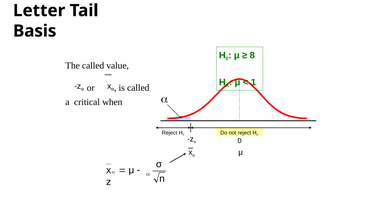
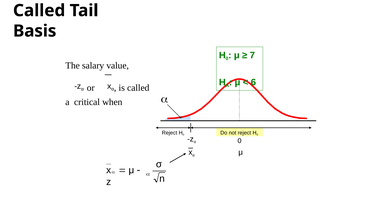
Letter at (39, 11): Letter -> Called
8: 8 -> 7
The called: called -> salary
1: 1 -> 6
